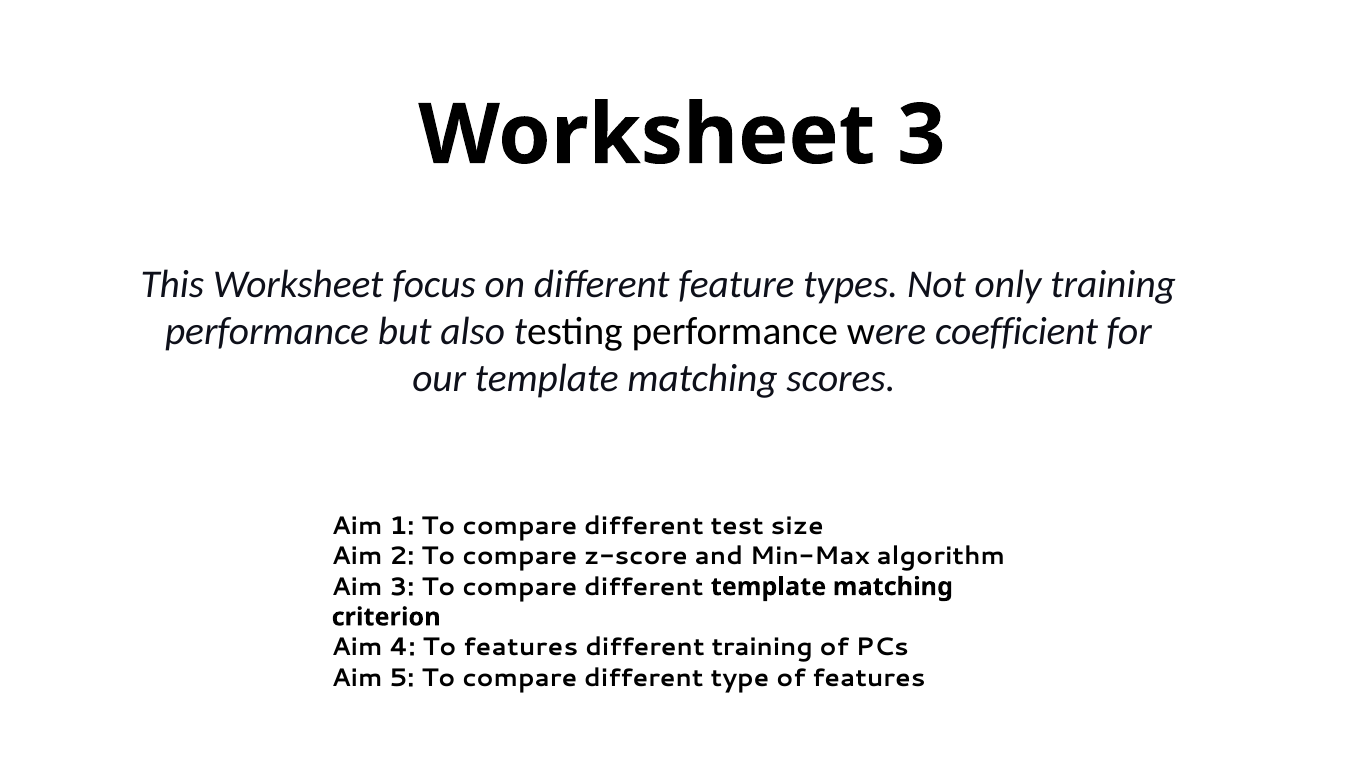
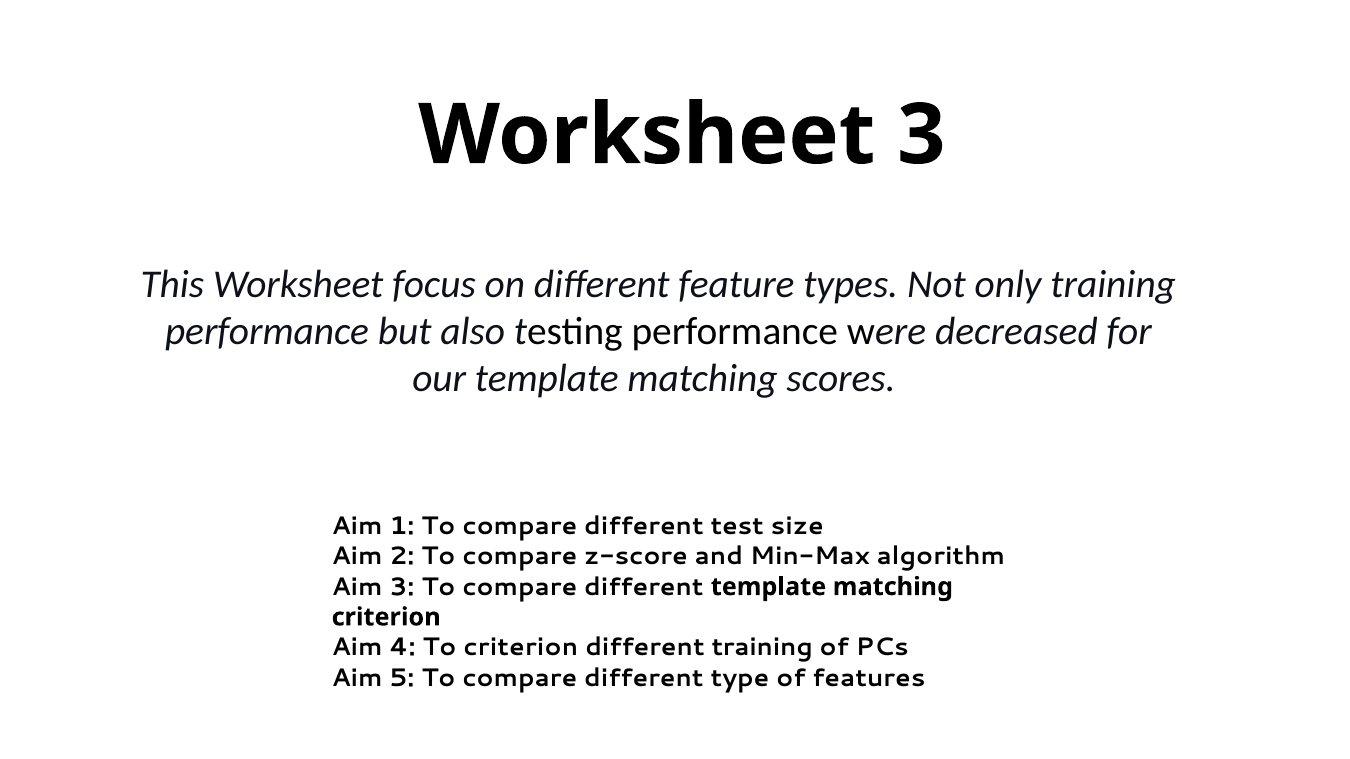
coefficient: coefficient -> decreased
To features: features -> criterion
